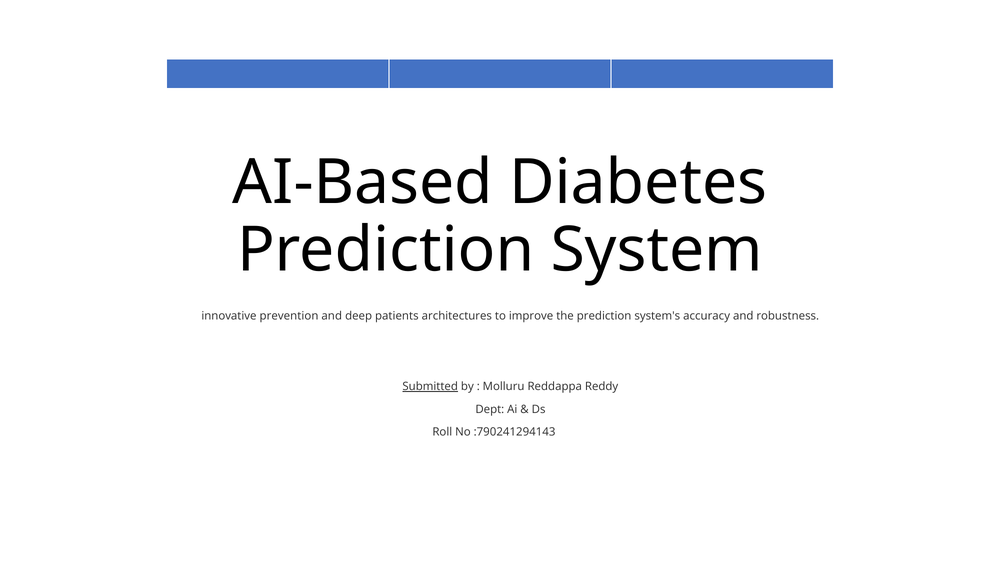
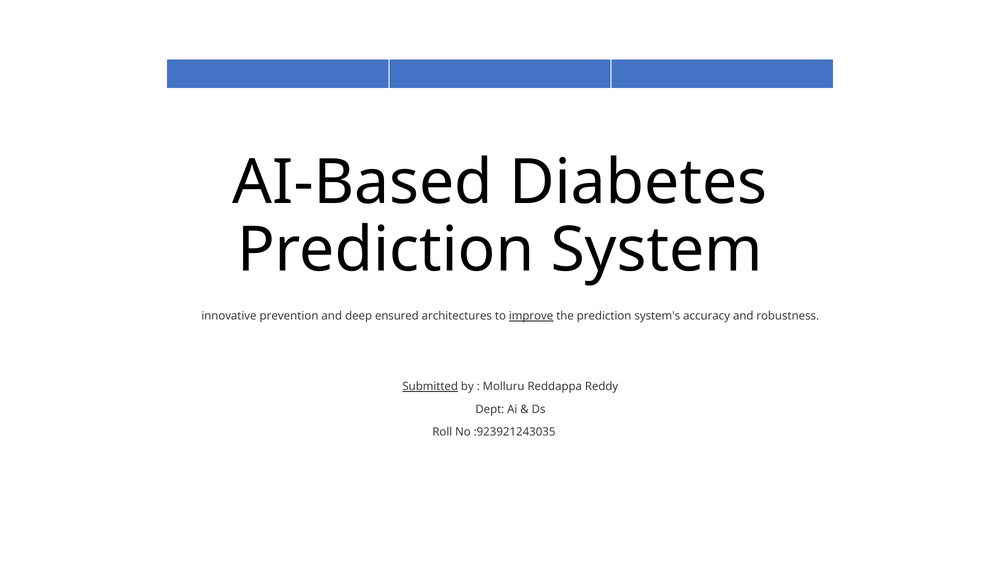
patients: patients -> ensured
improve underline: none -> present
:790241294143: :790241294143 -> :923921243035
